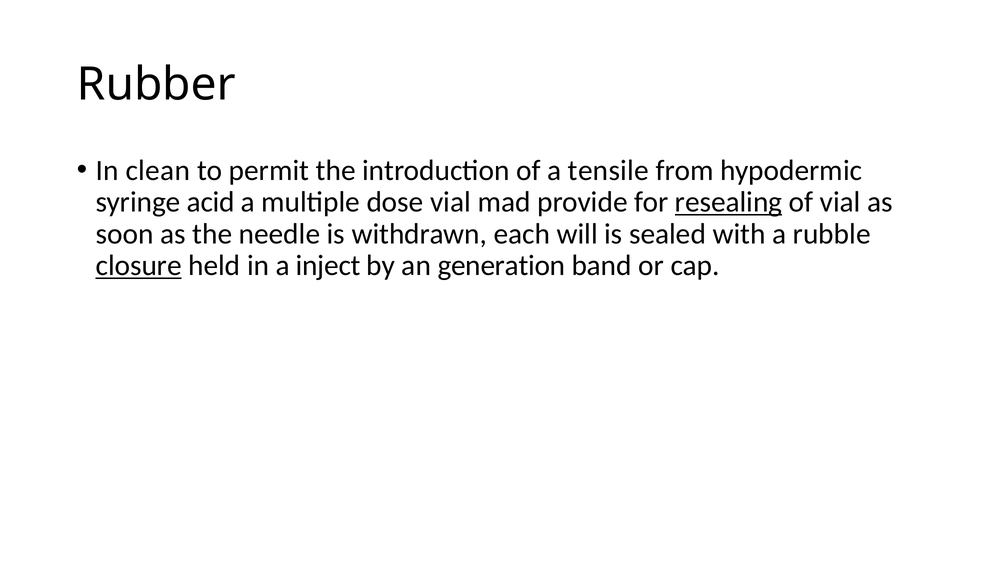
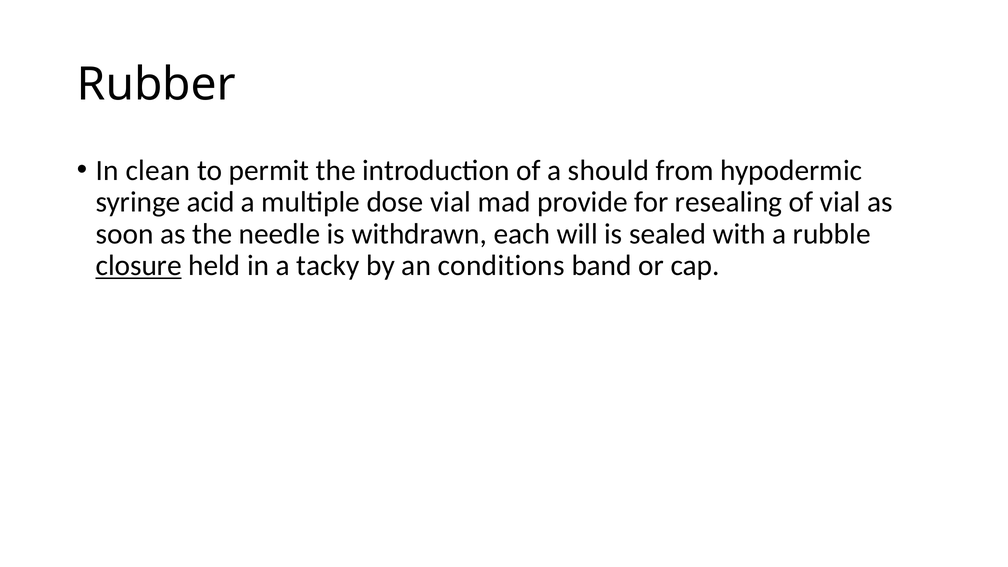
tensile: tensile -> should
resealing underline: present -> none
inject: inject -> tacky
generation: generation -> conditions
